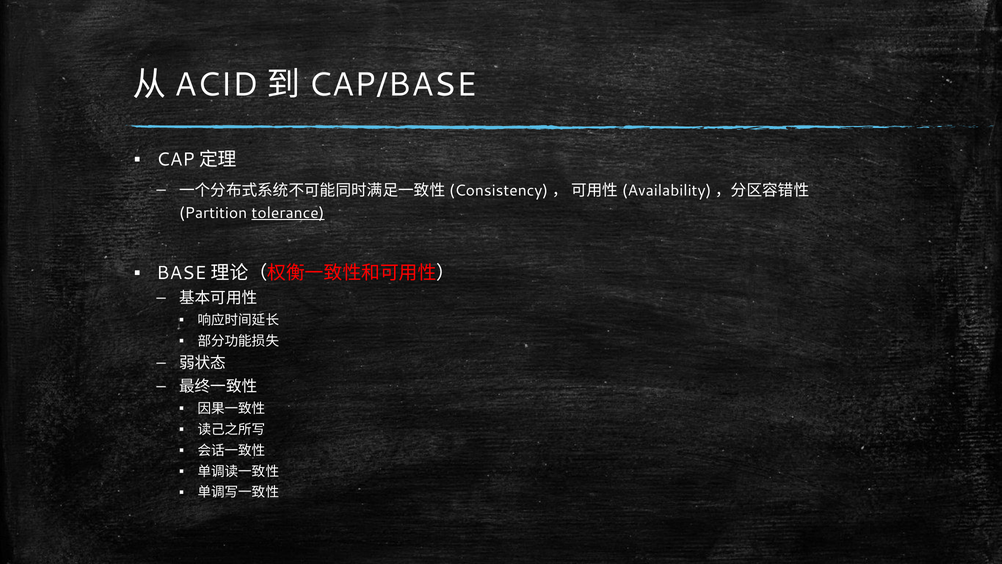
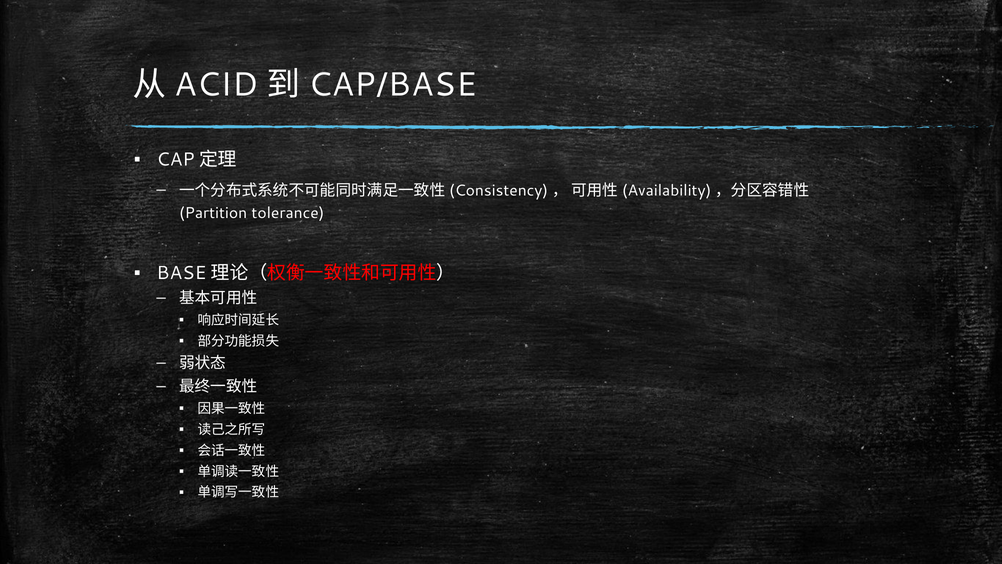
tolerance underline: present -> none
